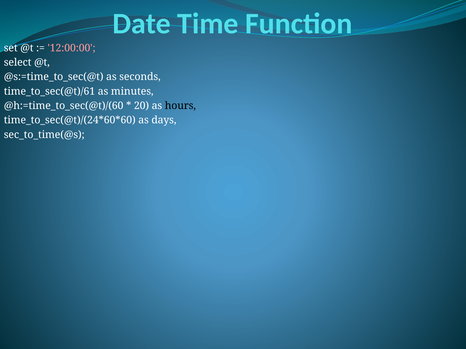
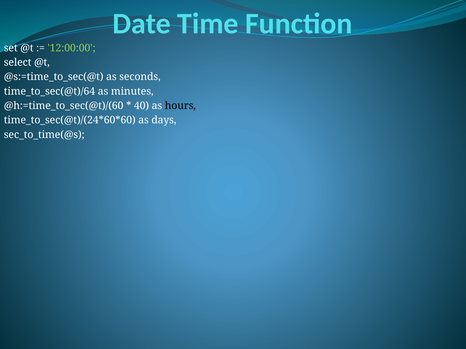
12:00:00 colour: pink -> light green
time_to_sec(@t)/61: time_to_sec(@t)/61 -> time_to_sec(@t)/64
20: 20 -> 40
